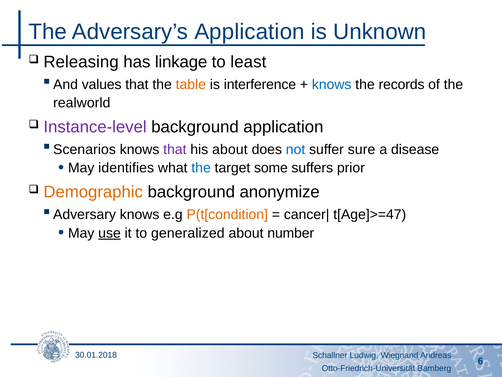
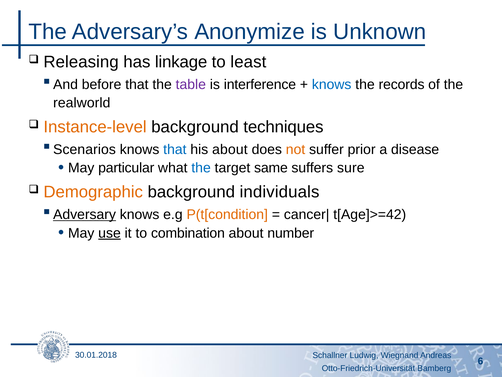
Adversary’s Application: Application -> Anonymize
values: values -> before
table colour: orange -> purple
Instance-level colour: purple -> orange
background application: application -> techniques
that at (175, 149) colour: purple -> blue
not colour: blue -> orange
sure: sure -> prior
identifies: identifies -> particular
some: some -> same
prior: prior -> sure
anonymize: anonymize -> individuals
Adversary underline: none -> present
t[Age]>=47: t[Age]>=47 -> t[Age]>=42
generalized: generalized -> combination
